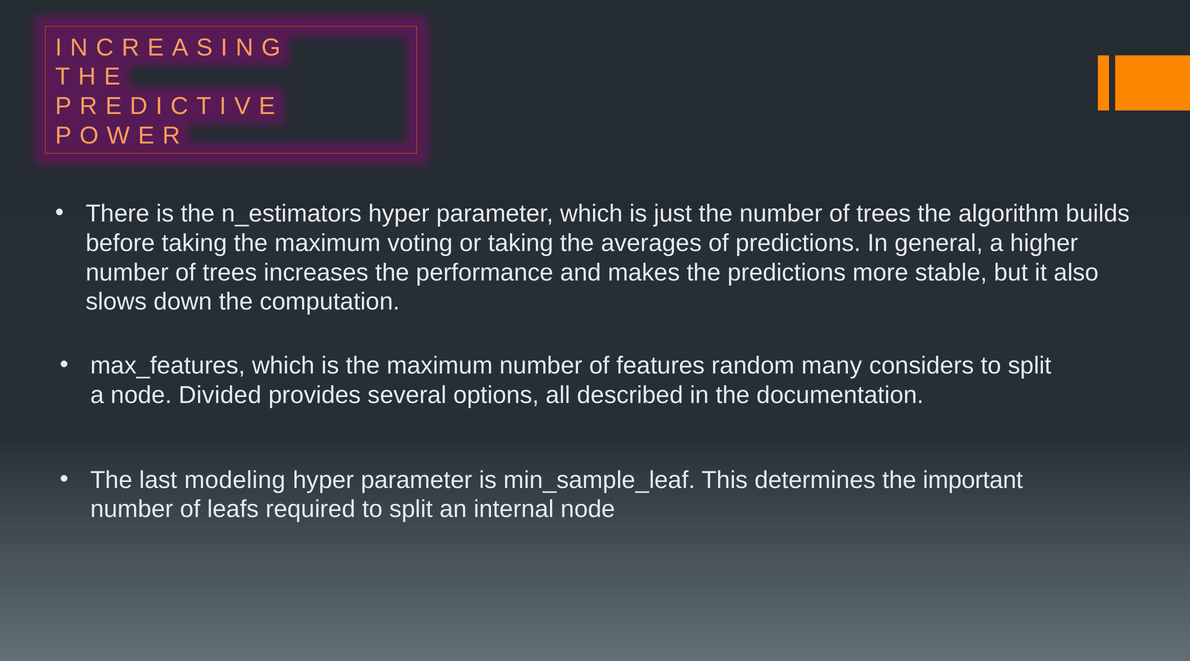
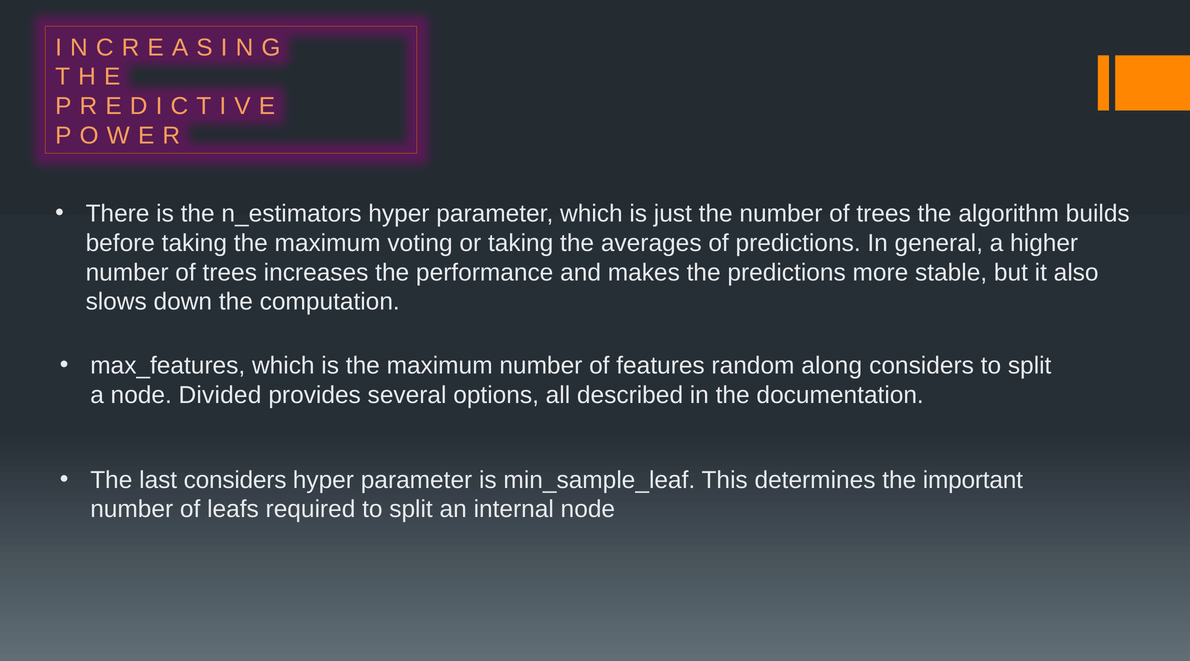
many: many -> along
last modeling: modeling -> considers
